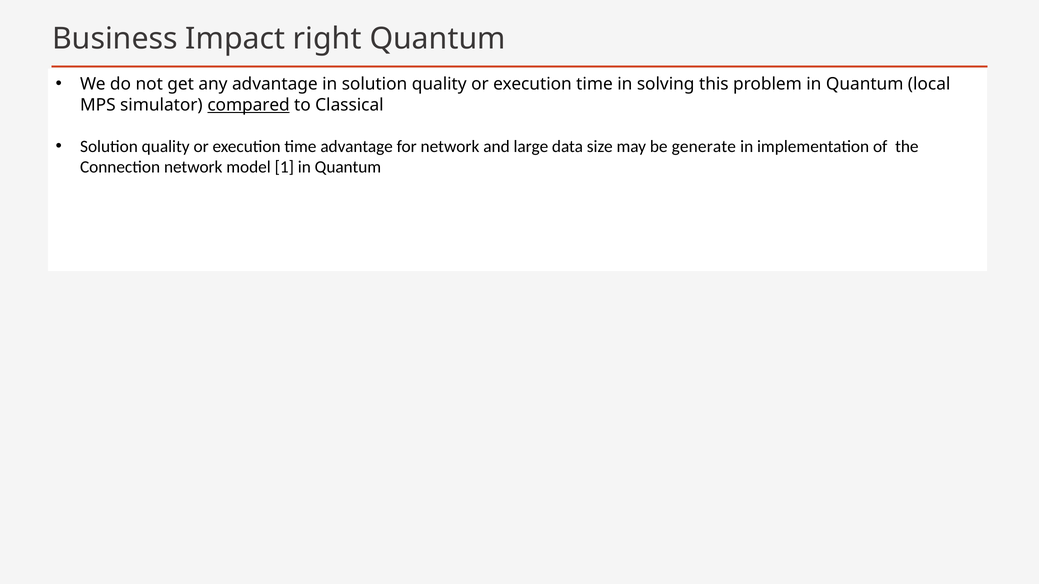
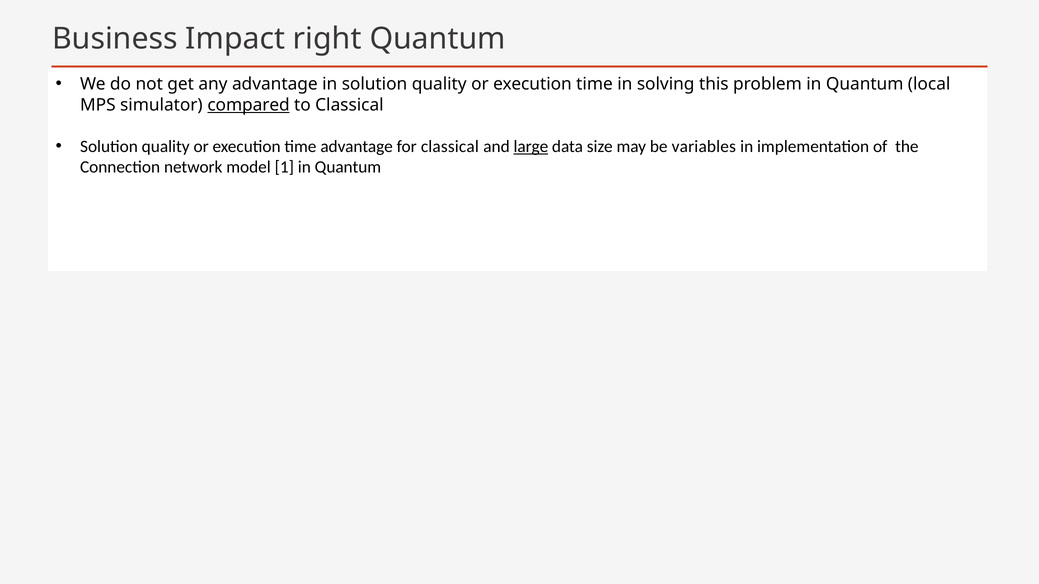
for network: network -> classical
large underline: none -> present
generate: generate -> variables
